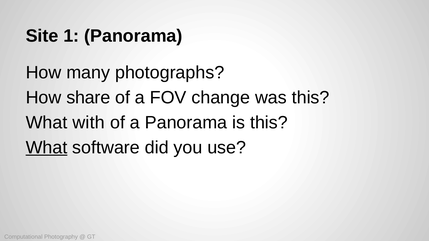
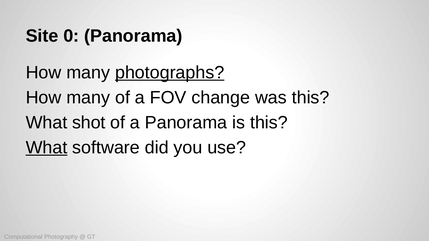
1: 1 -> 0
photographs underline: none -> present
share at (88, 98): share -> many
with: with -> shot
